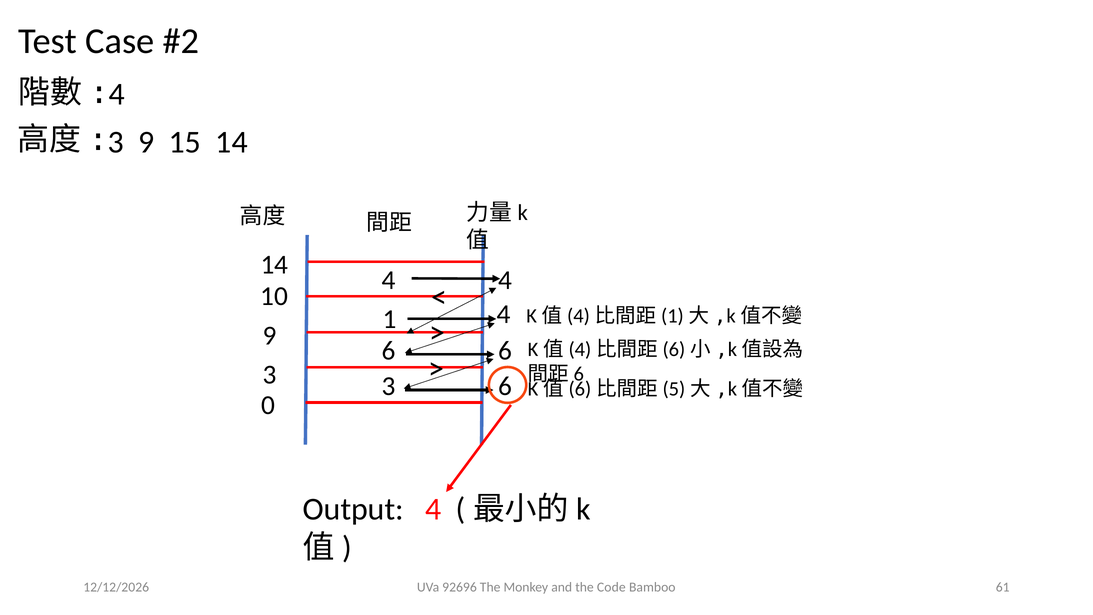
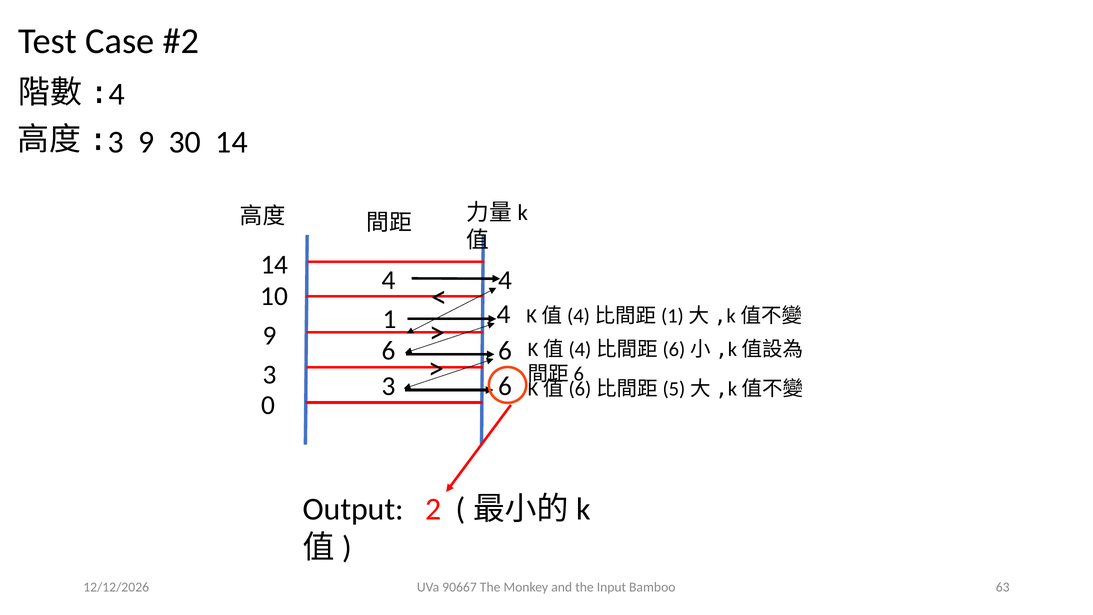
15: 15 -> 30
Output 4: 4 -> 2
92696: 92696 -> 90667
Code: Code -> Input
61: 61 -> 63
